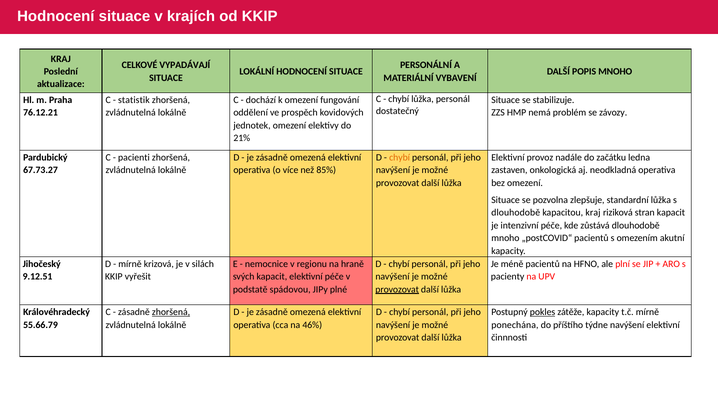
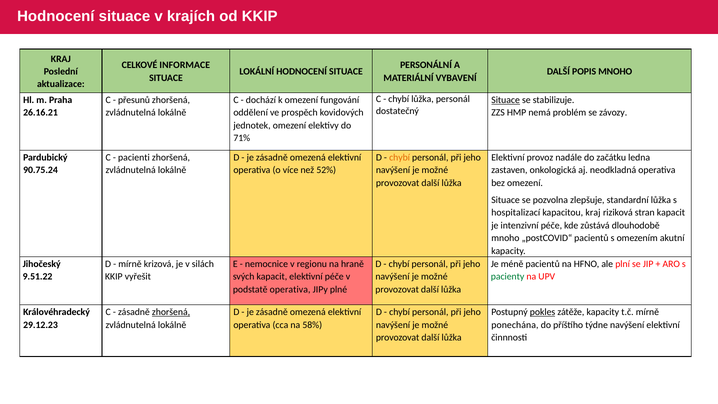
VYPADÁVAJÍ: VYPADÁVAJÍ -> INFORMACE
statistik: statistik -> přesunů
Situace at (506, 100) underline: none -> present
76.12.21: 76.12.21 -> 26.16.21
21%: 21% -> 71%
67.73.27: 67.73.27 -> 90.75.24
85%: 85% -> 52%
dlouhodobě at (516, 213): dlouhodobě -> hospitalizací
9.12.51: 9.12.51 -> 9.51.22
pacienty colour: black -> green
podstatě spádovou: spádovou -> operativa
provozovat at (397, 289) underline: present -> none
55.66.79: 55.66.79 -> 29.12.23
46%: 46% -> 58%
